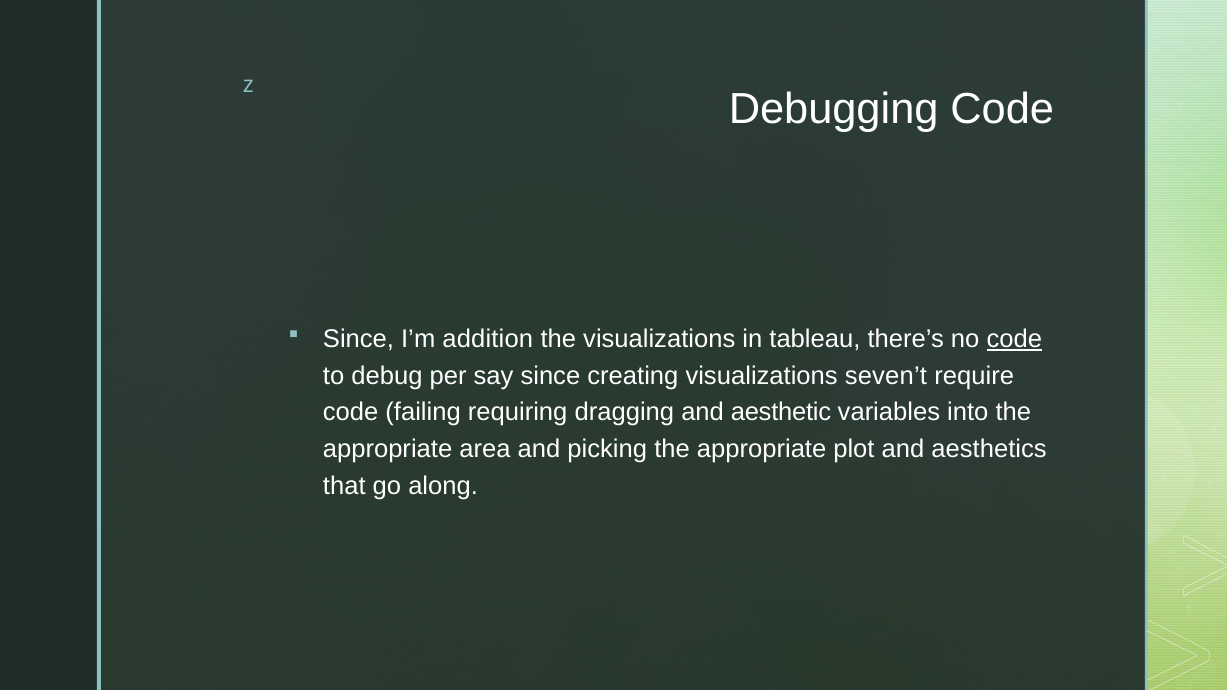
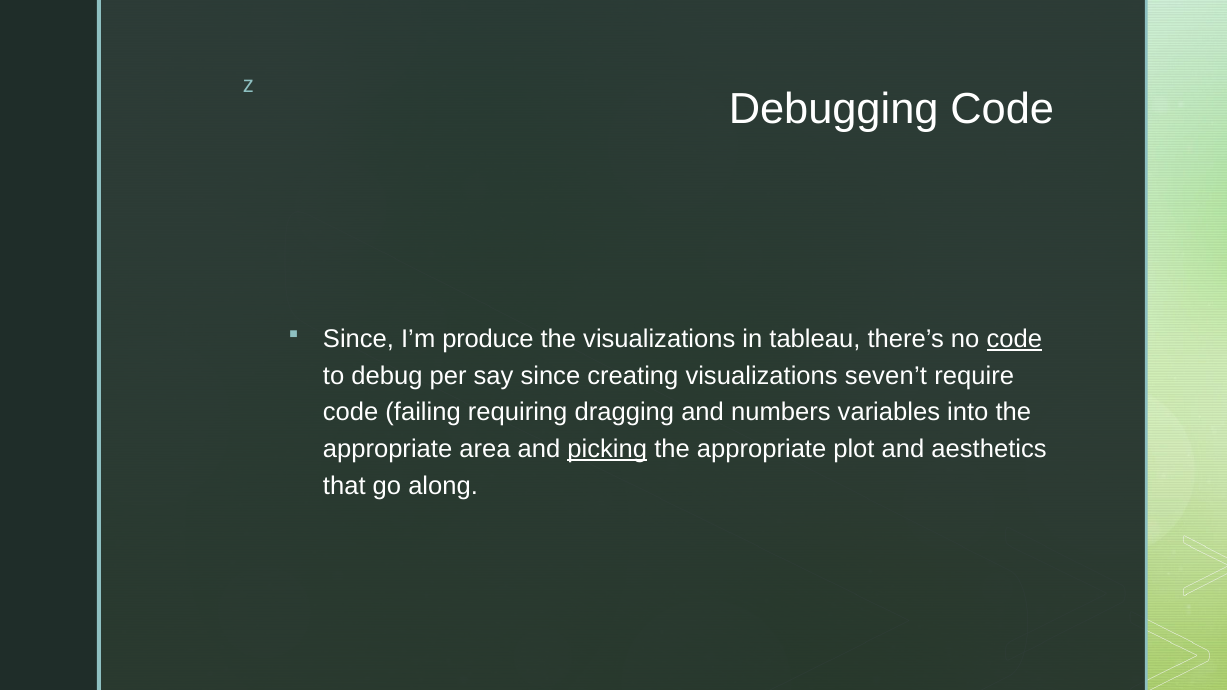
addition: addition -> produce
aesthetic: aesthetic -> numbers
picking underline: none -> present
